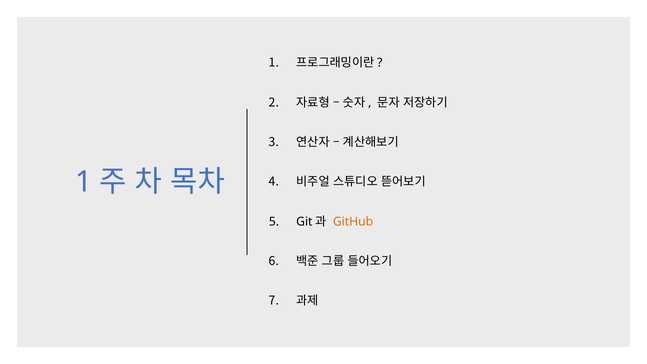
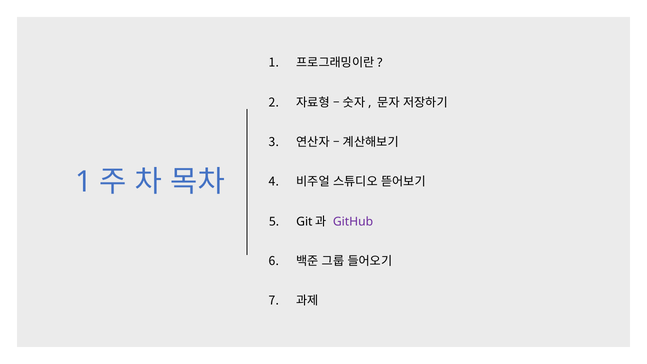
GitHub colour: orange -> purple
